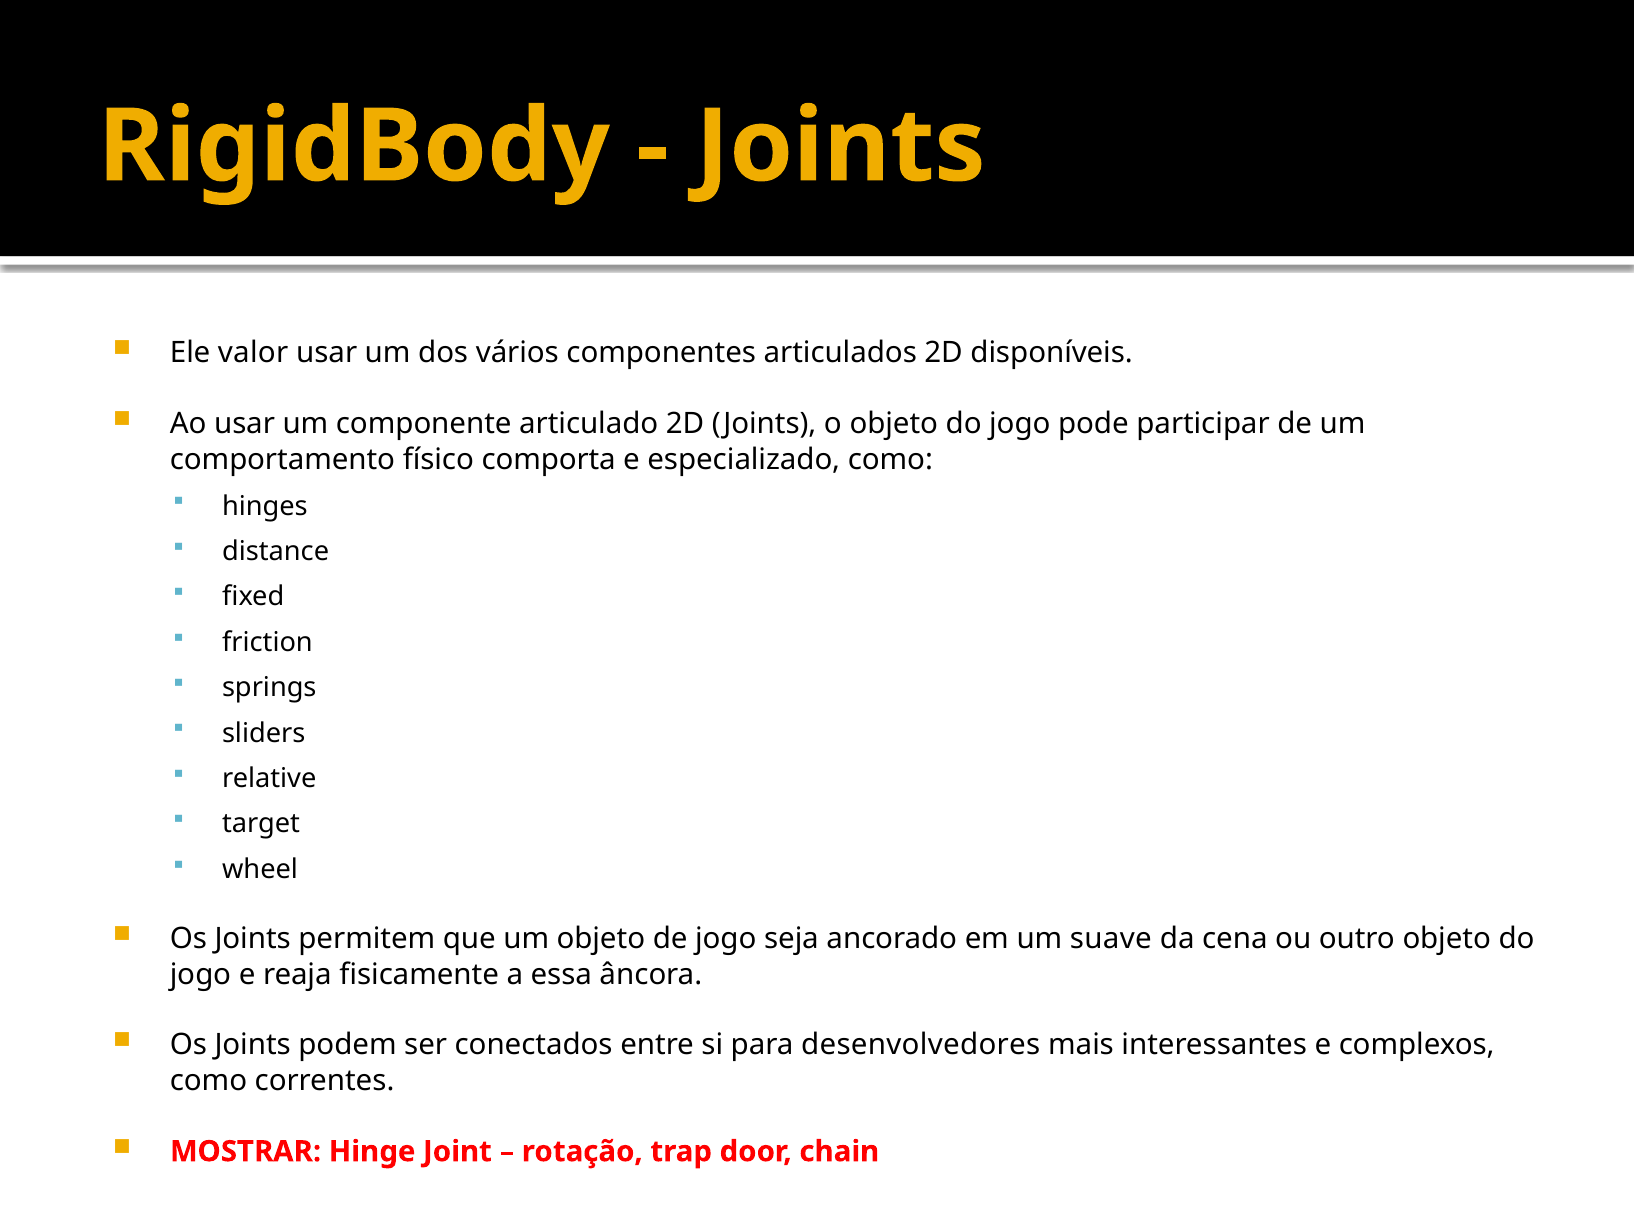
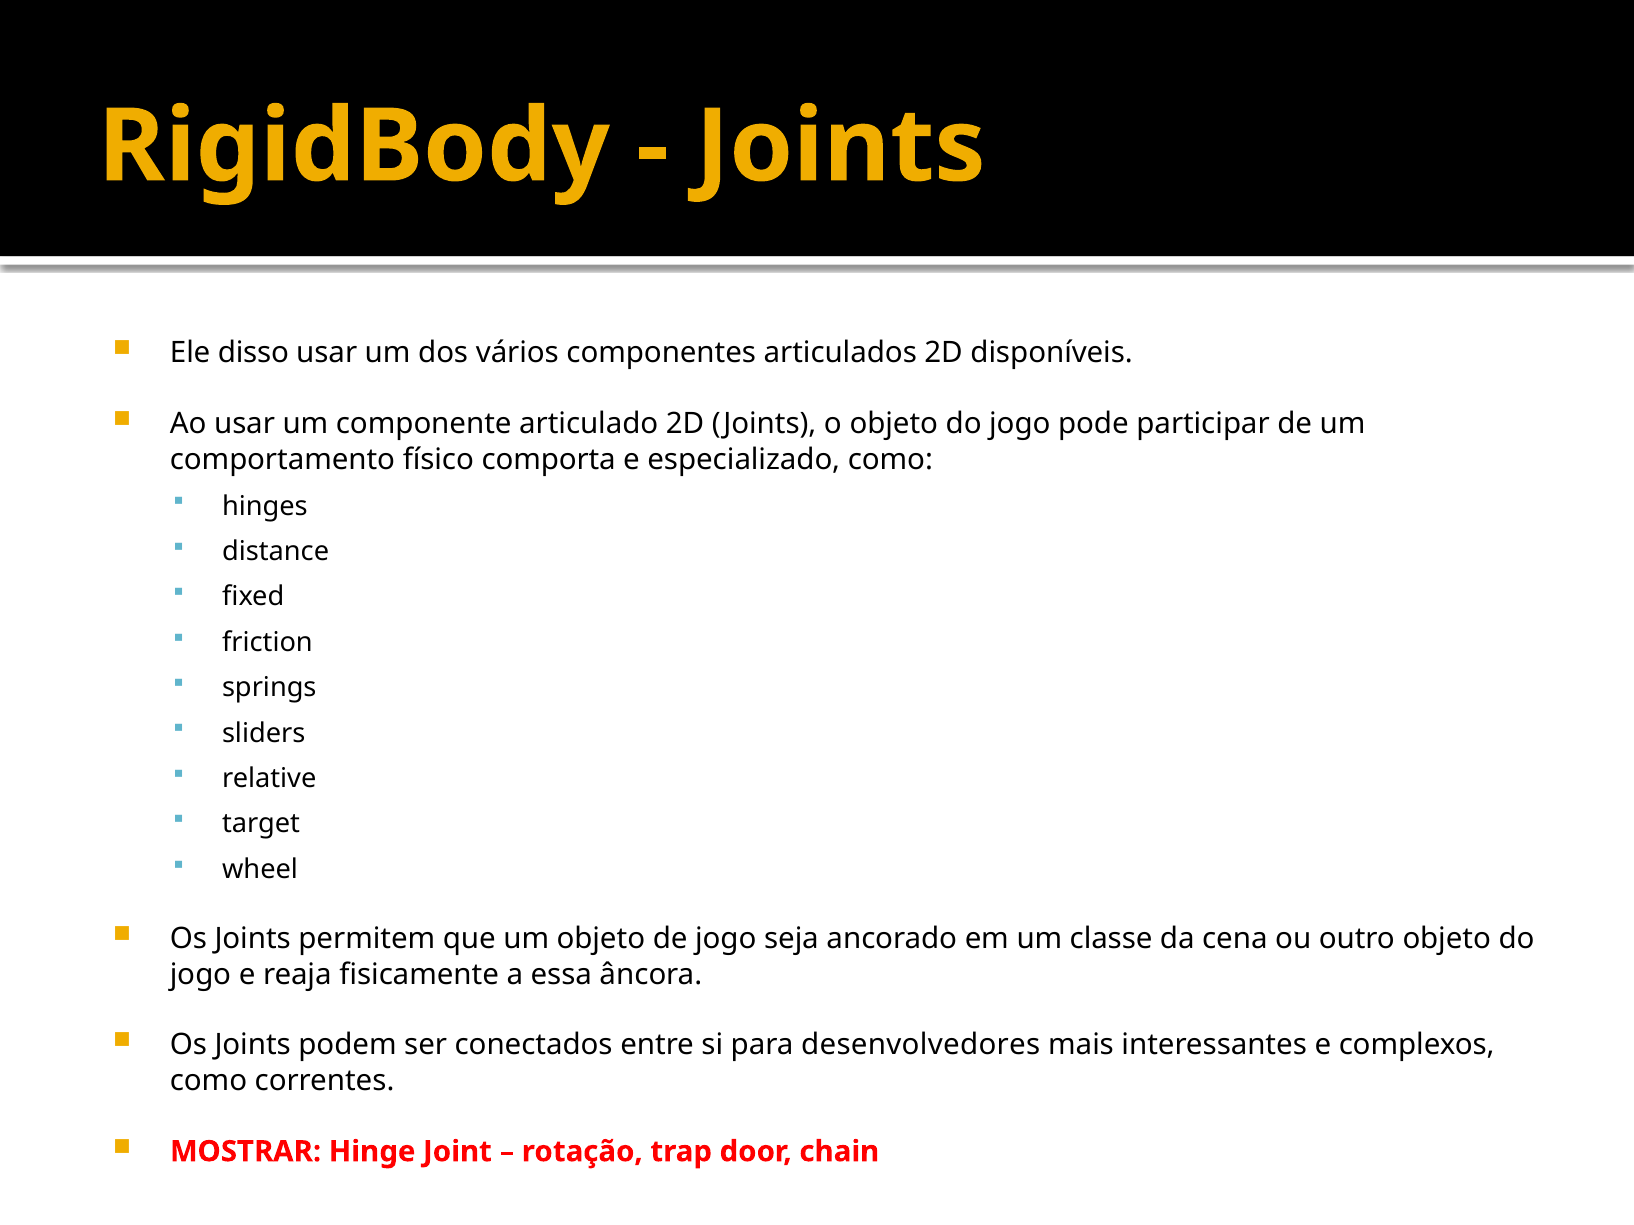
valor: valor -> disso
suave: suave -> classe
